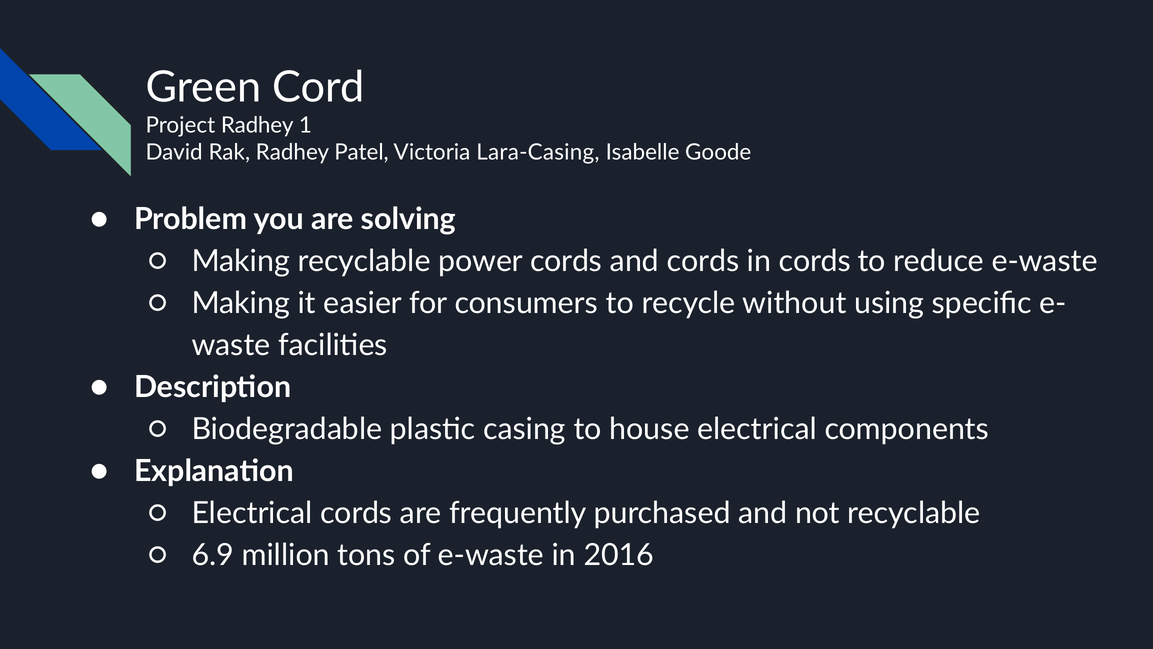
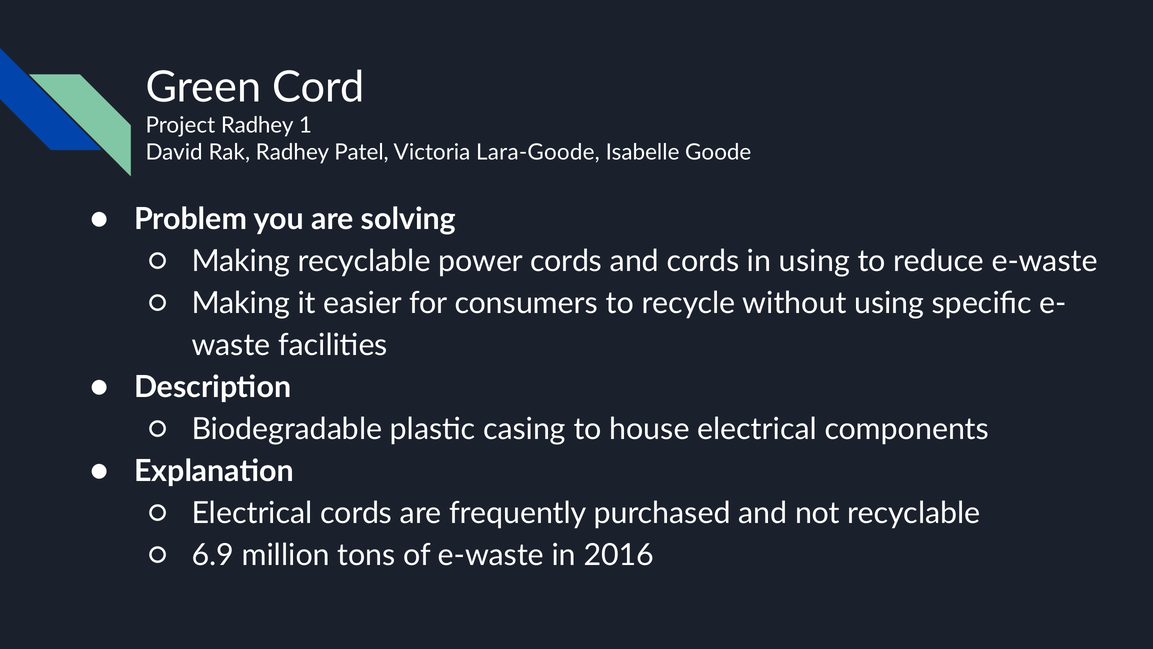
Lara-Casing: Lara-Casing -> Lara-Goode
in cords: cords -> using
